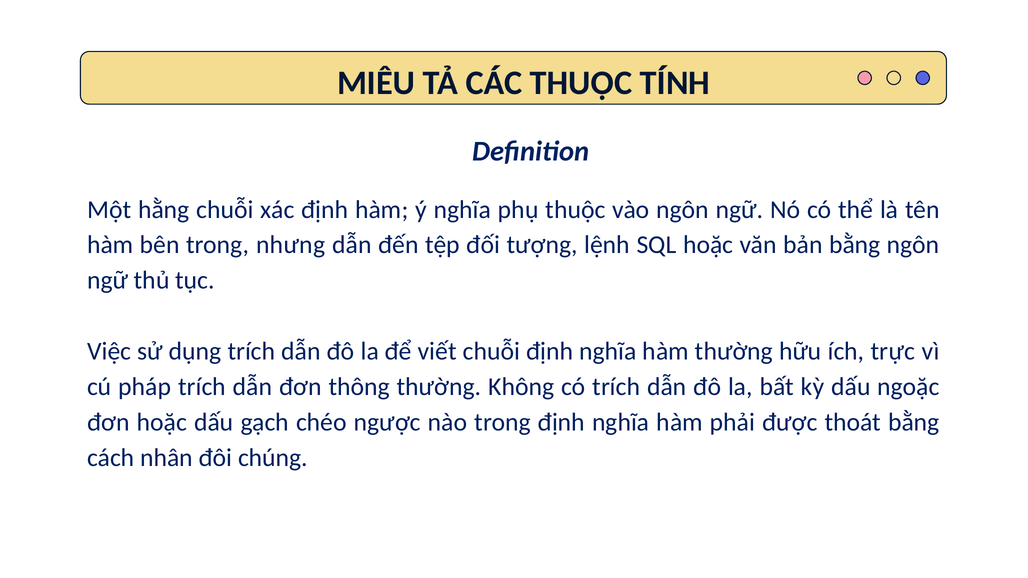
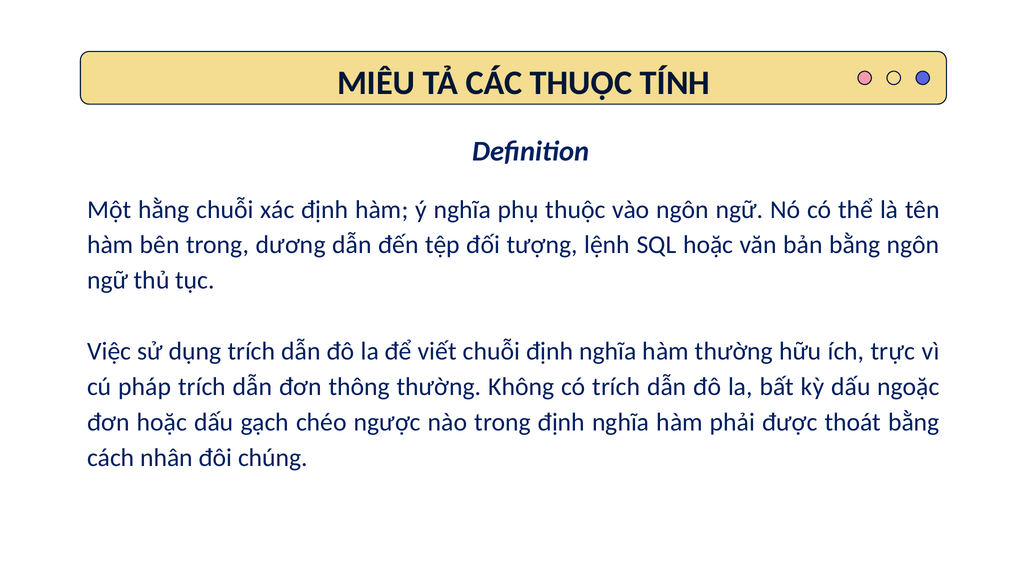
nhưng: nhưng -> dương
